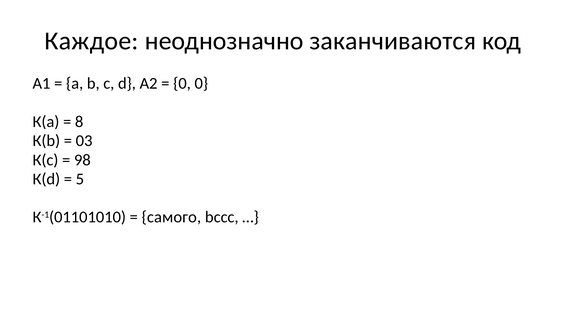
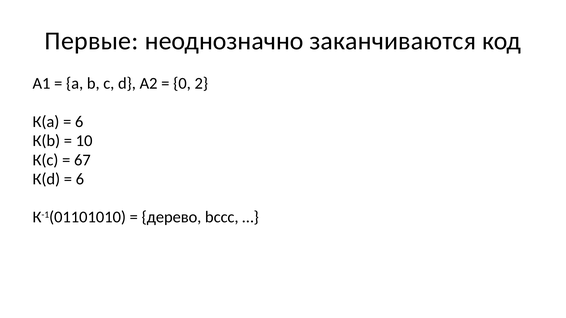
Каждое: Каждое -> Первые
0 at (201, 84): 0 -> 2
8 at (79, 122): 8 -> 6
03: 03 -> 10
98: 98 -> 67
5 at (80, 179): 5 -> 6
самого: самого -> дерево
